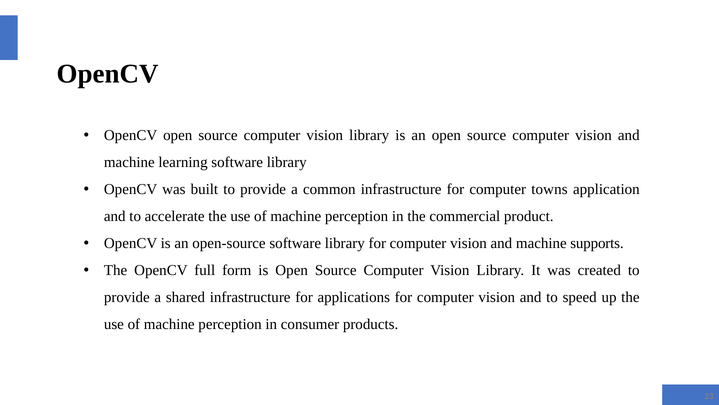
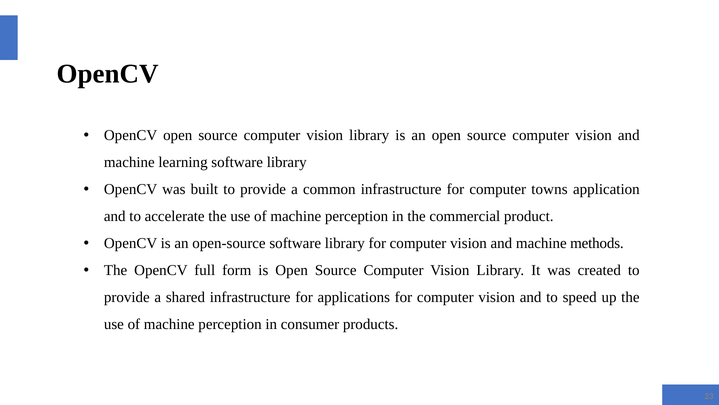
supports: supports -> methods
